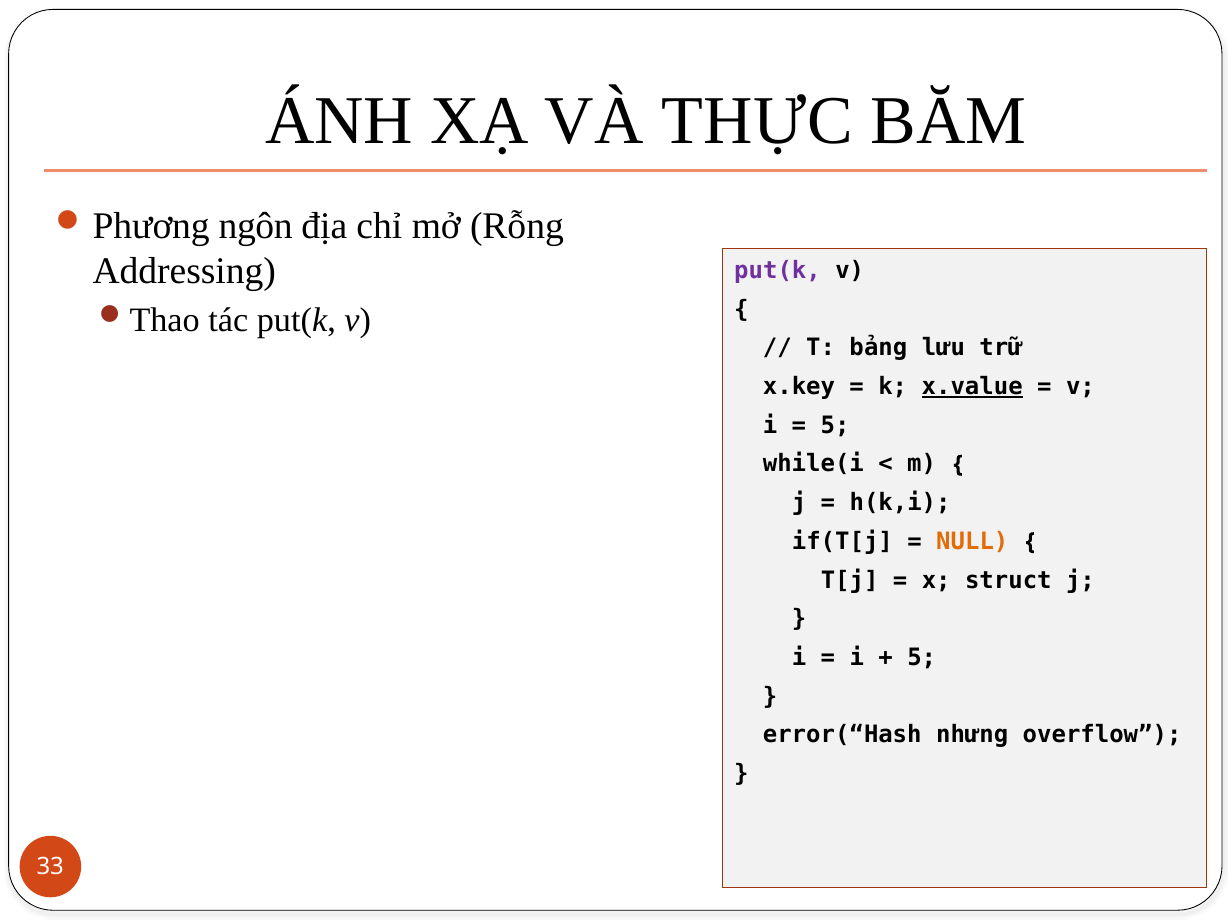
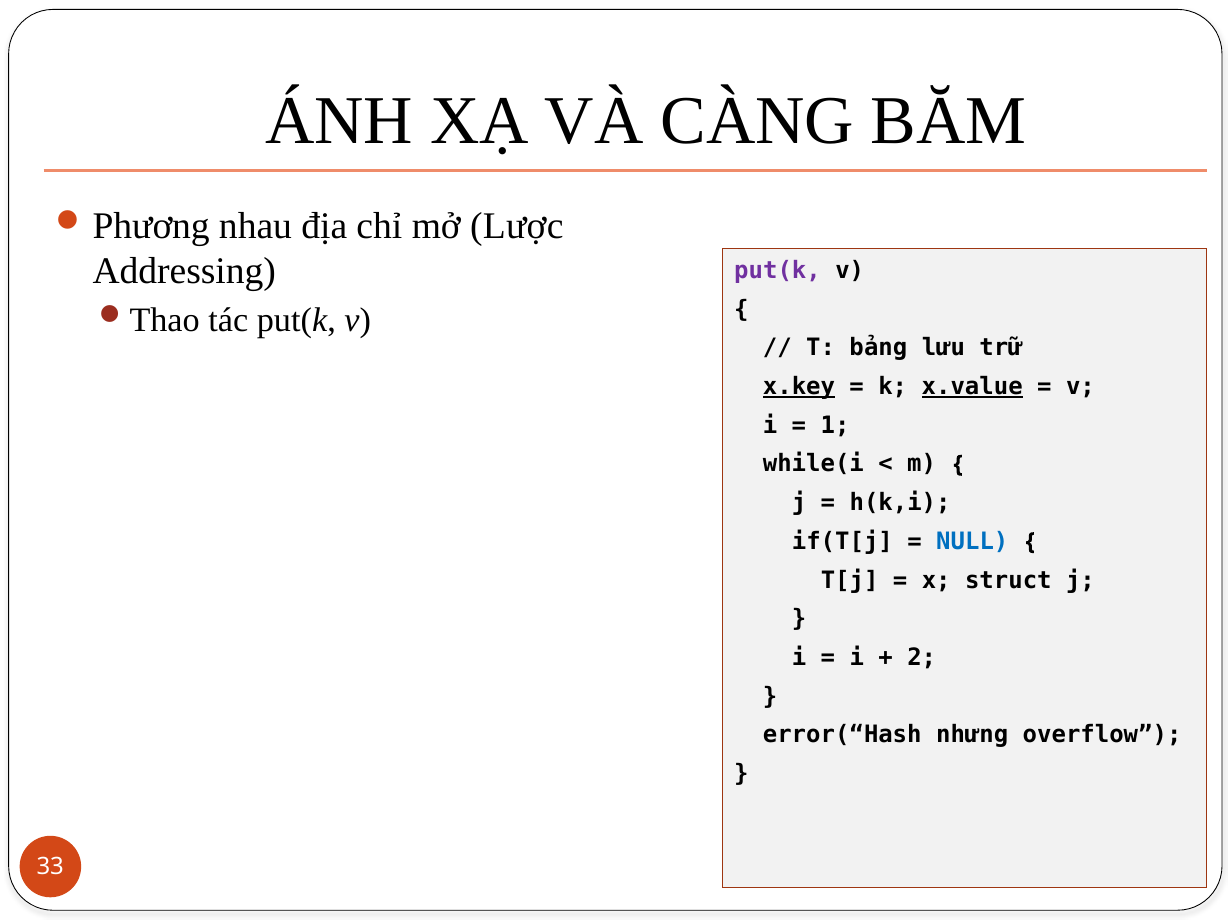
THỰC: THỰC -> CÀNG
ngôn: ngôn -> nhau
Rỗng: Rỗng -> Lược
x.key underline: none -> present
5 at (835, 425): 5 -> 1
NULL colour: orange -> blue
5 at (922, 658): 5 -> 2
